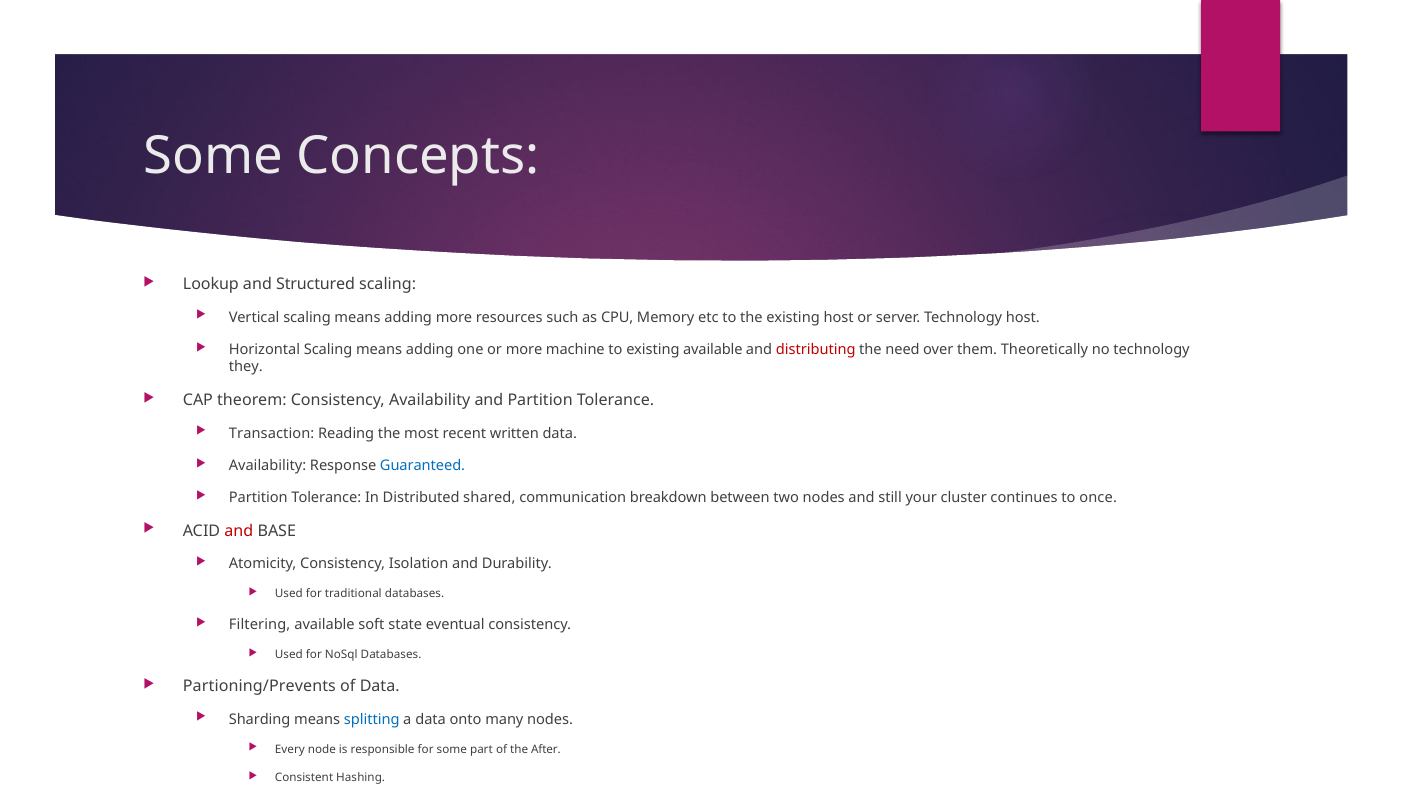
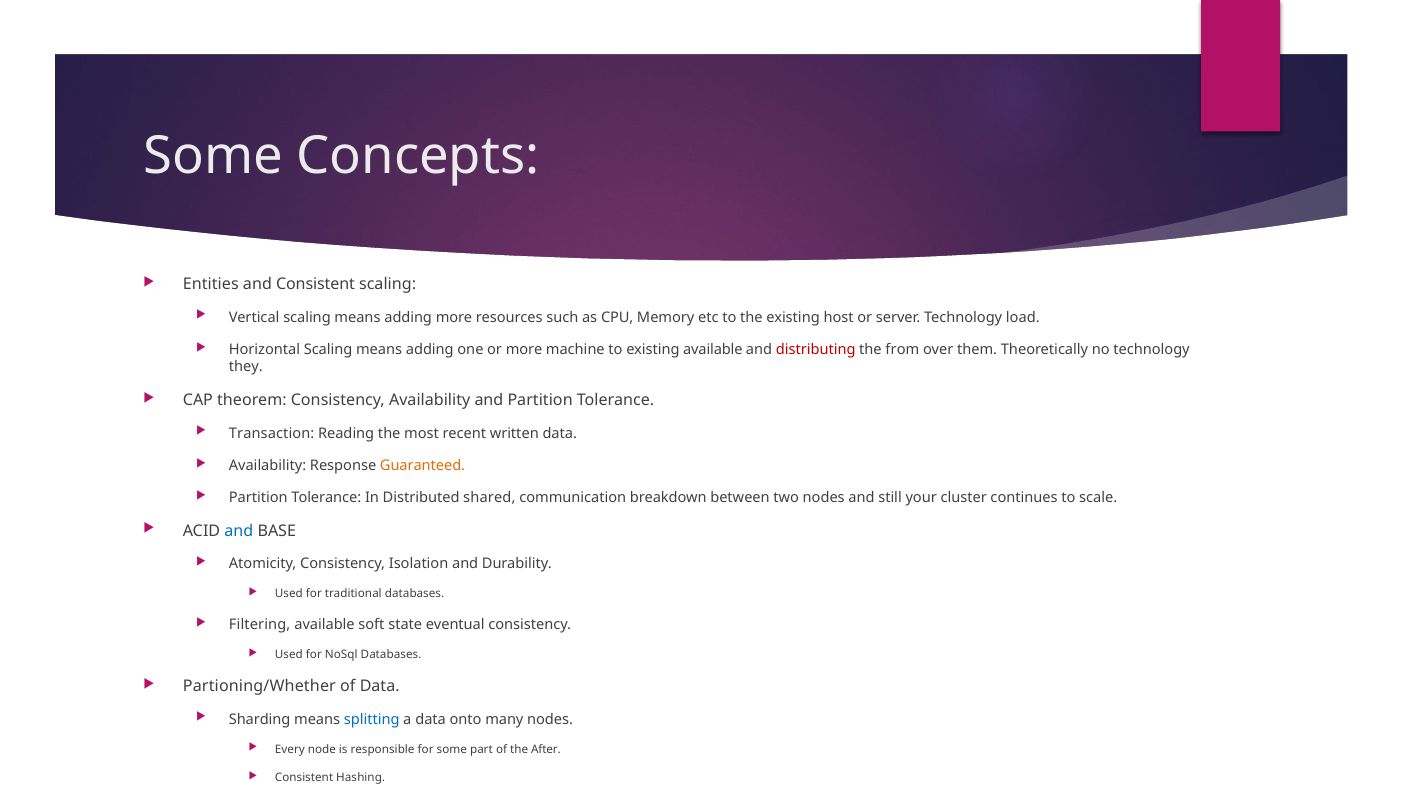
Lookup: Lookup -> Entities
and Structured: Structured -> Consistent
Technology host: host -> load
need: need -> from
Guaranteed colour: blue -> orange
once: once -> scale
and at (239, 531) colour: red -> blue
Partioning/Prevents: Partioning/Prevents -> Partioning/Whether
